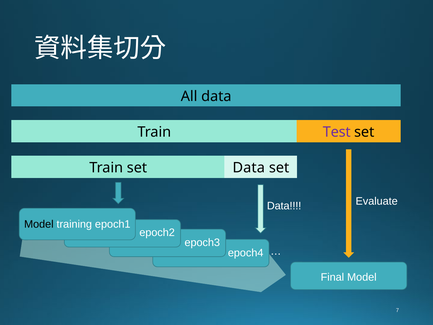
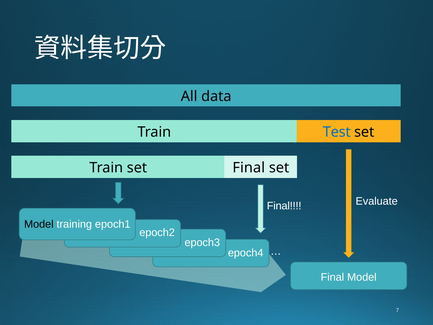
Test colour: purple -> blue
set Data: Data -> Final
Data at (284, 206): Data -> Final
